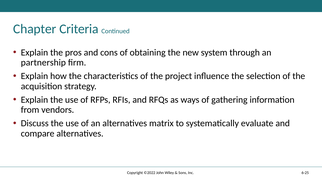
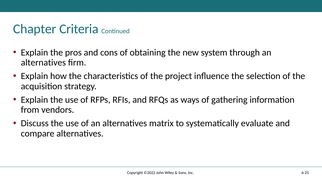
partnership at (43, 63): partnership -> alternatives
